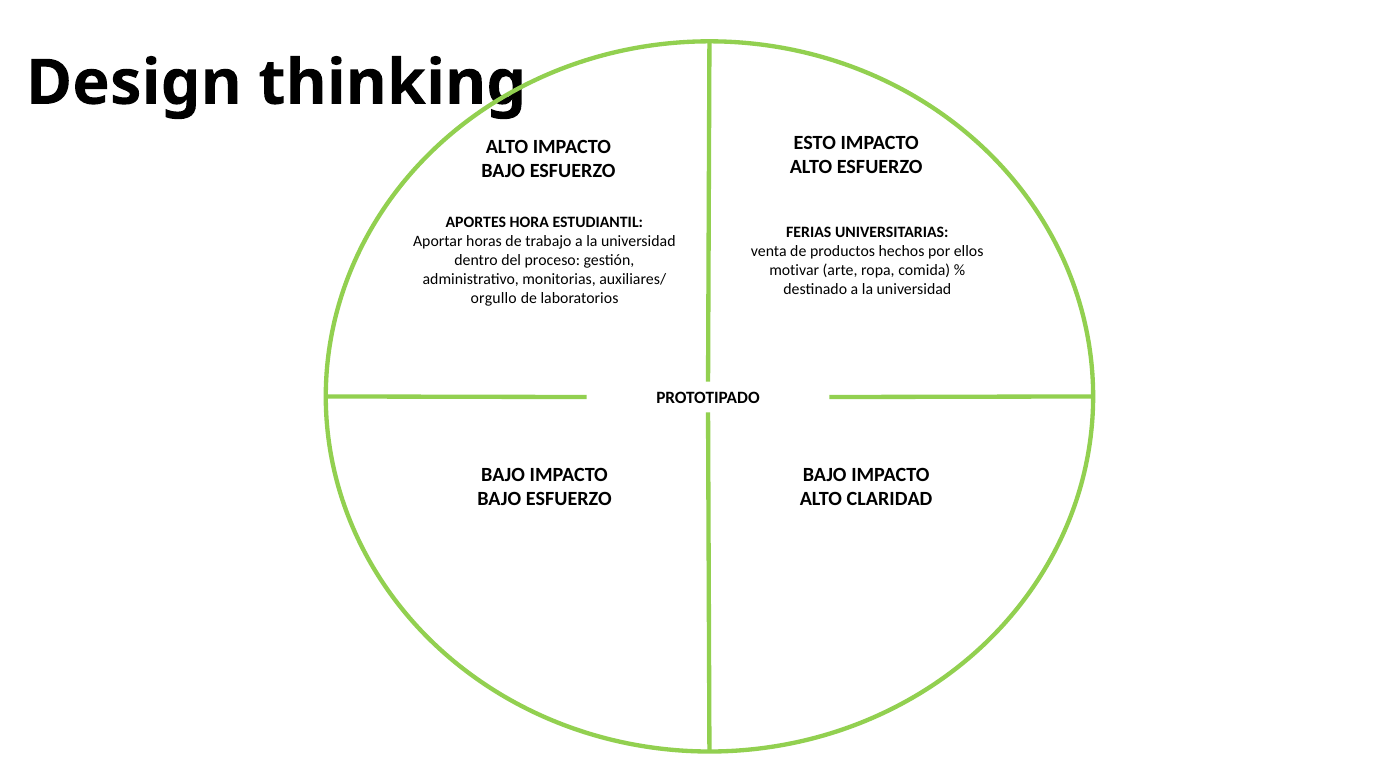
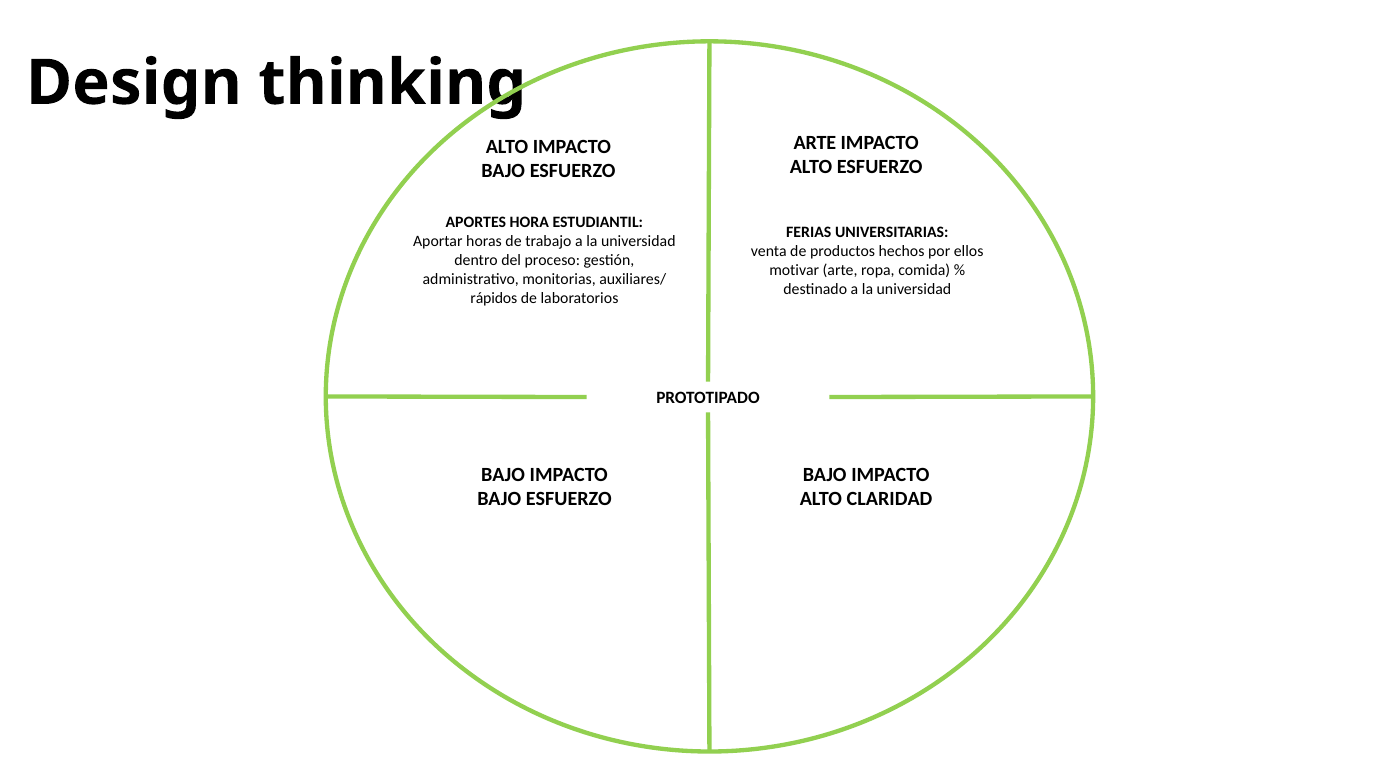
ESTO at (815, 143): ESTO -> ARTE
orgullo: orgullo -> rápidos
